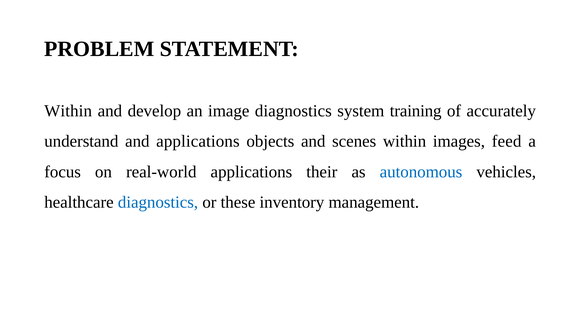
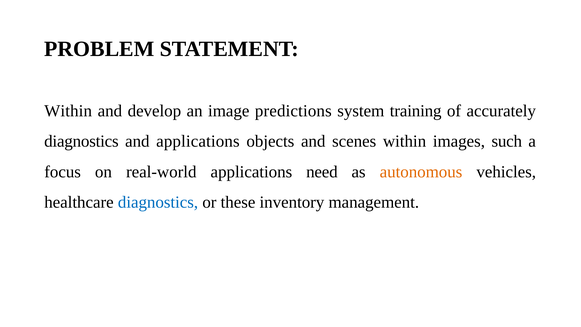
image diagnostics: diagnostics -> predictions
understand at (81, 141): understand -> diagnostics
feed: feed -> such
their: their -> need
autonomous colour: blue -> orange
